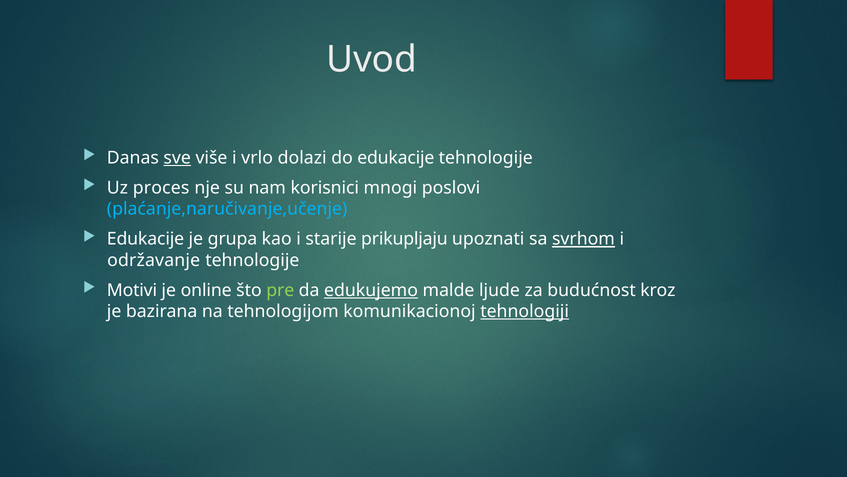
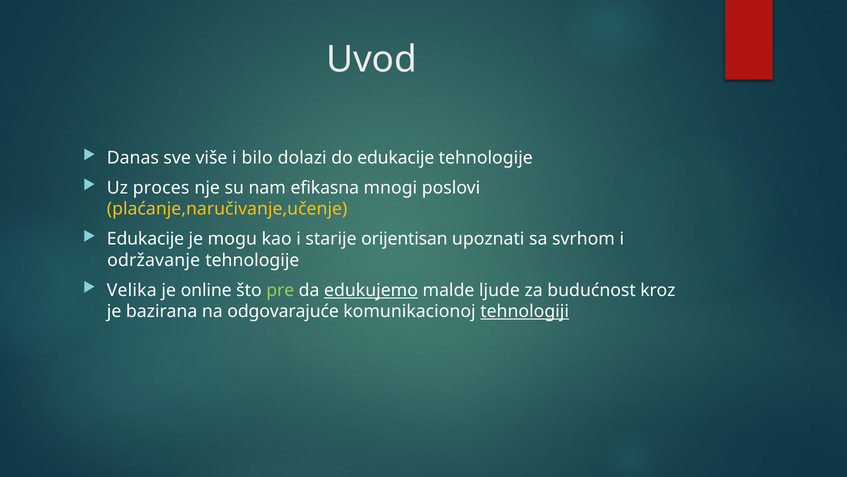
sve underline: present -> none
vrlo: vrlo -> bilo
korisnici: korisnici -> efikasna
plaćanje,naručivanje,učenje colour: light blue -> yellow
grupa: grupa -> mogu
prikupljaju: prikupljaju -> orijentisan
svrhom underline: present -> none
Motivi: Motivi -> Velika
tehnologijom: tehnologijom -> odgovarajuće
